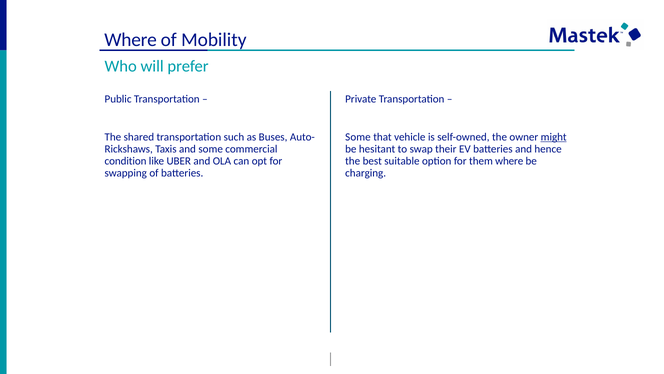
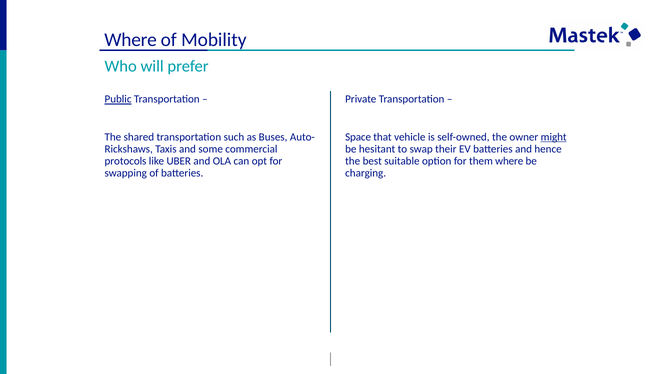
Public underline: none -> present
Some at (358, 137): Some -> Space
condition: condition -> protocols
